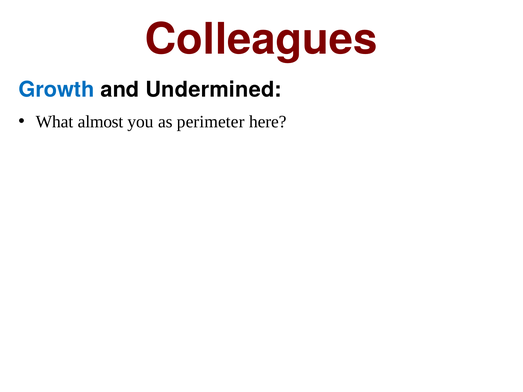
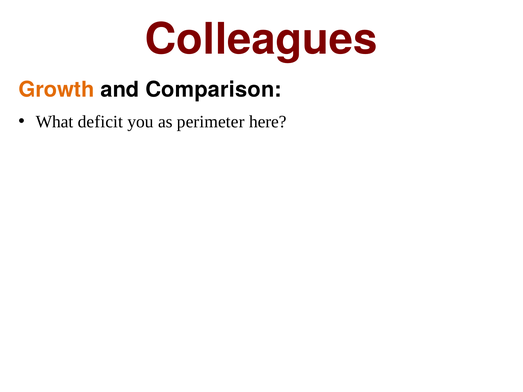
Growth colour: blue -> orange
Undermined: Undermined -> Comparison
almost: almost -> deficit
